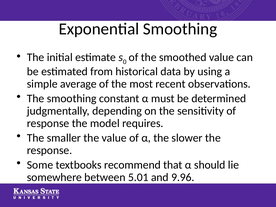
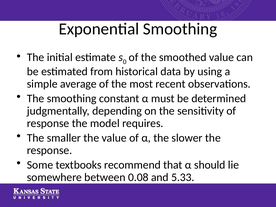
5.01: 5.01 -> 0.08
9.96: 9.96 -> 5.33
